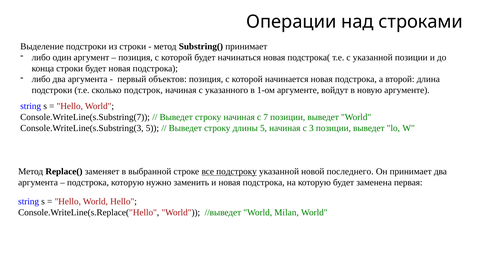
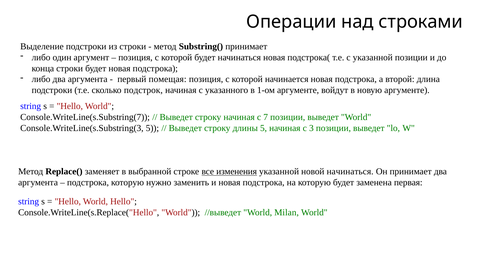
объектов: объектов -> помещая
подстроку: подстроку -> изменения
новой последнего: последнего -> начинаться
